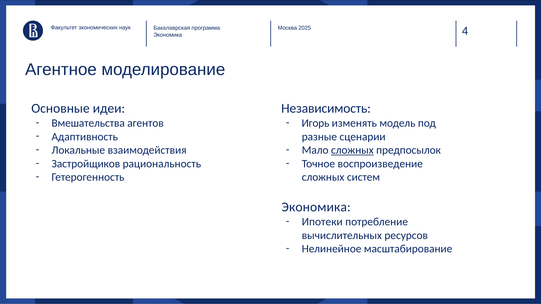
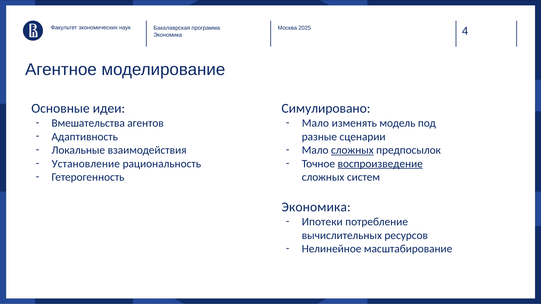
Независимость: Независимость -> Симулировано
Игорь at (316, 123): Игорь -> Мало
Застройщиков: Застройщиков -> Установление
воспроизведение underline: none -> present
